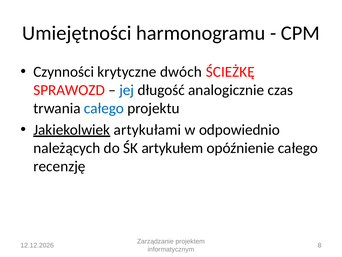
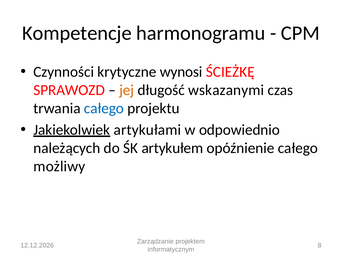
Umiejętności: Umiejętności -> Kompetencje
dwóch: dwóch -> wynosi
jej colour: blue -> orange
analogicznie: analogicznie -> wskazanymi
recenzję: recenzję -> możliwy
